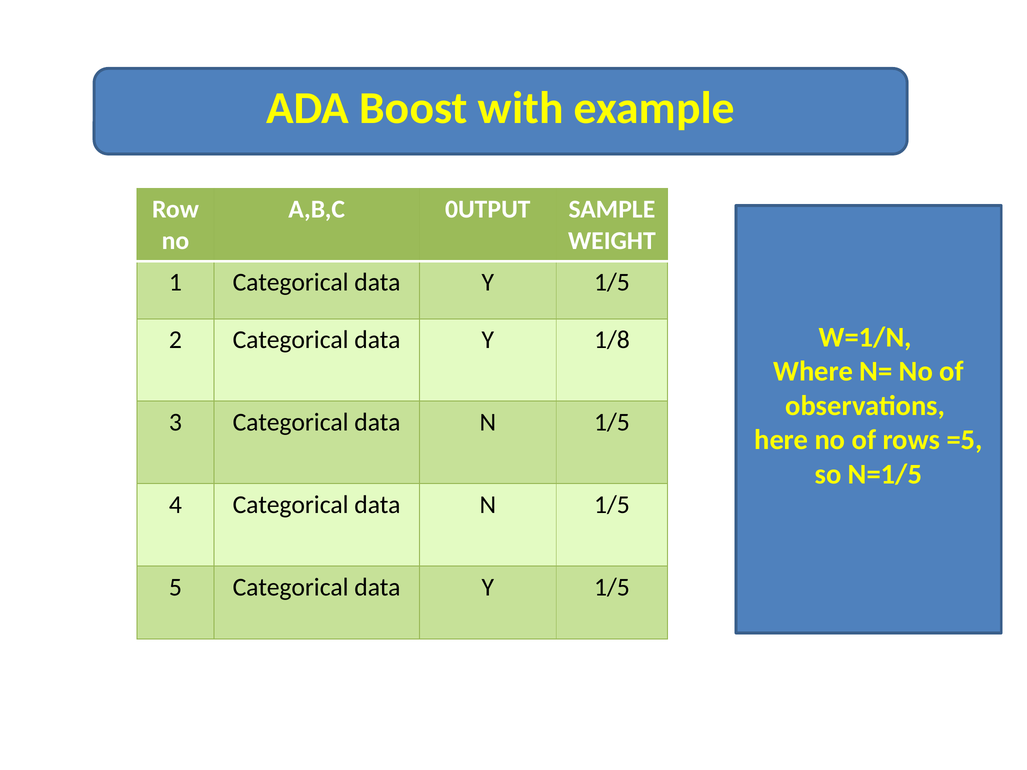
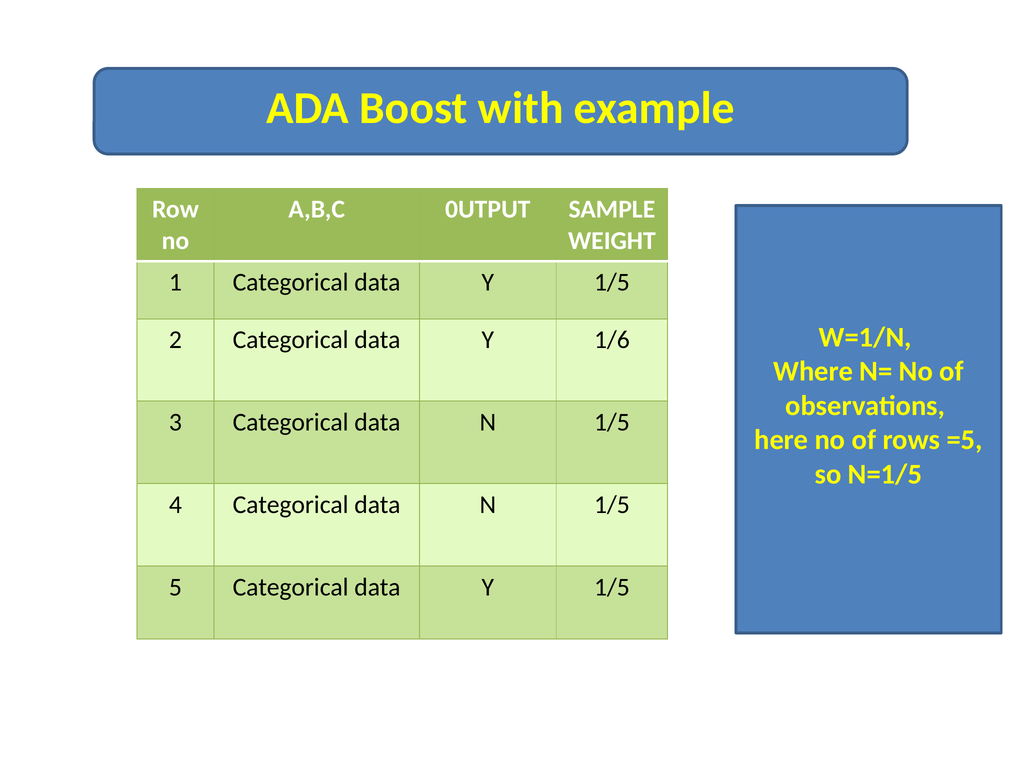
1/8: 1/8 -> 1/6
